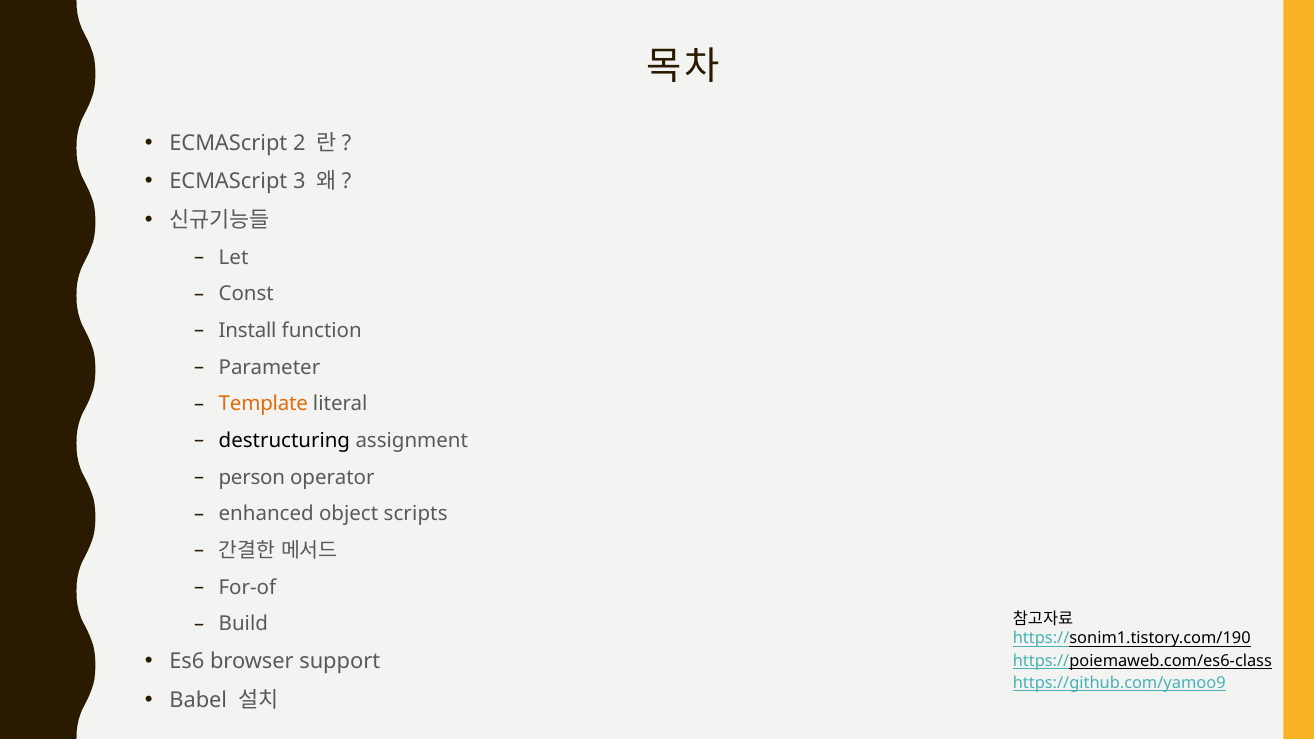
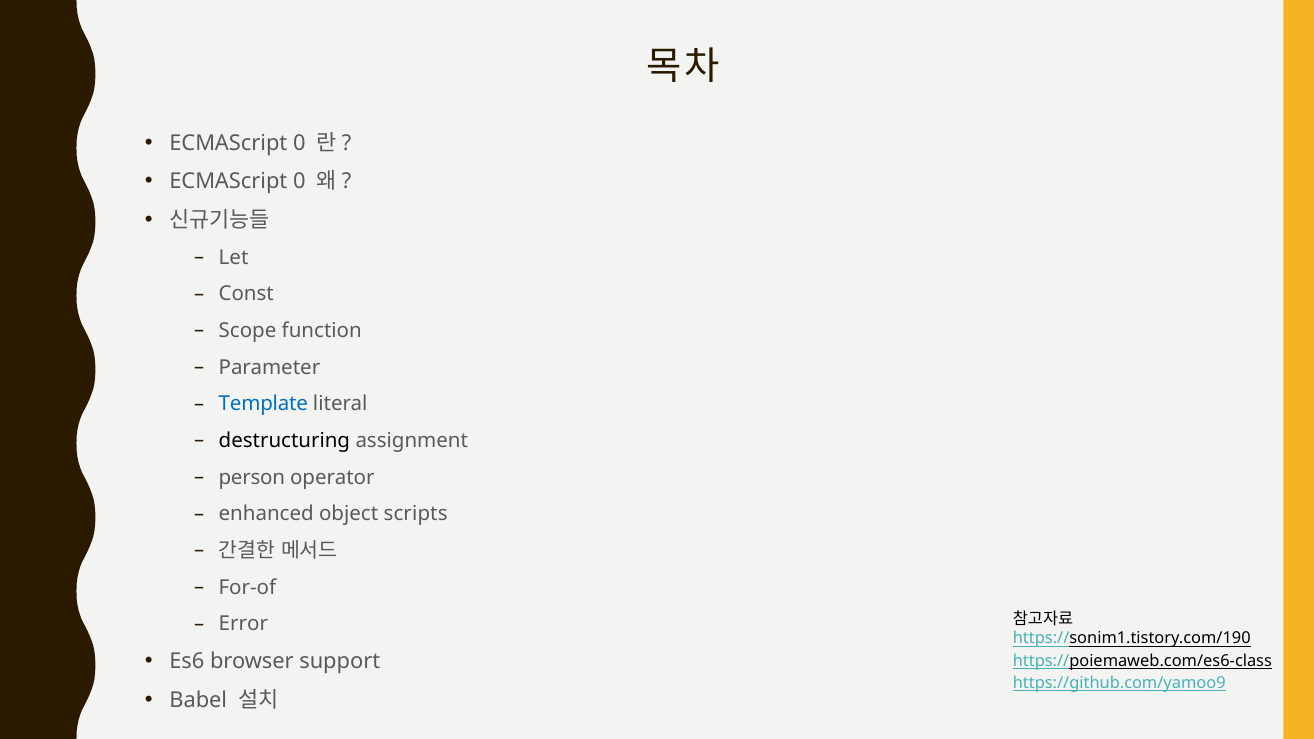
2 at (299, 143): 2 -> 0
3 at (299, 182): 3 -> 0
Install: Install -> Scope
Template colour: orange -> blue
Build: Build -> Error
